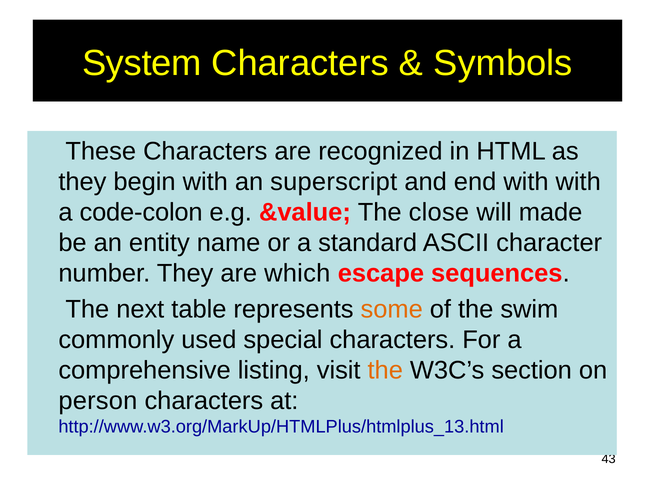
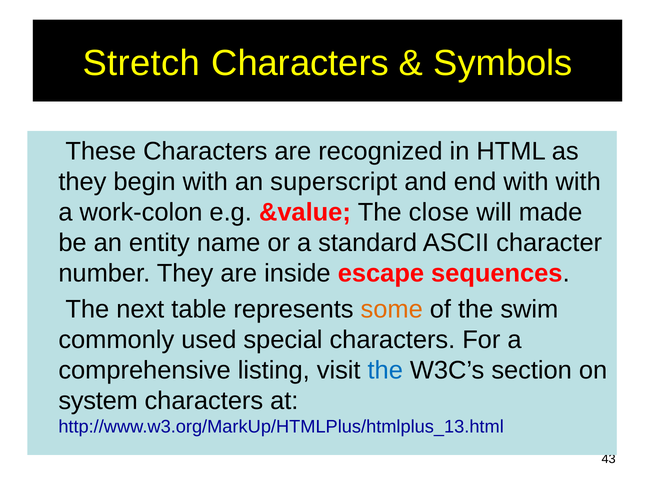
System: System -> Stretch
code-colon: code-colon -> work-colon
which: which -> inside
the at (385, 371) colour: orange -> blue
person: person -> system
